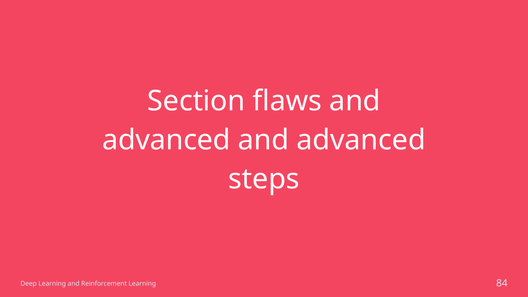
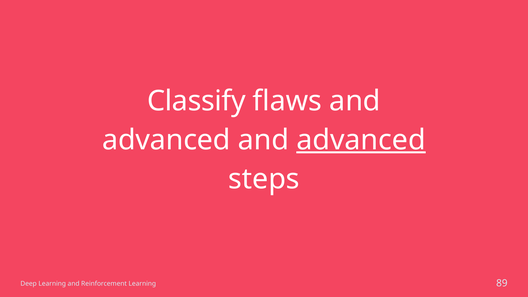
Section: Section -> Classify
advanced at (361, 140) underline: none -> present
84: 84 -> 89
